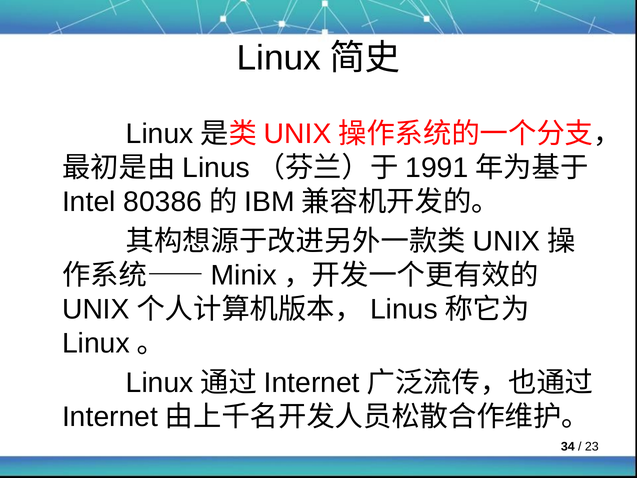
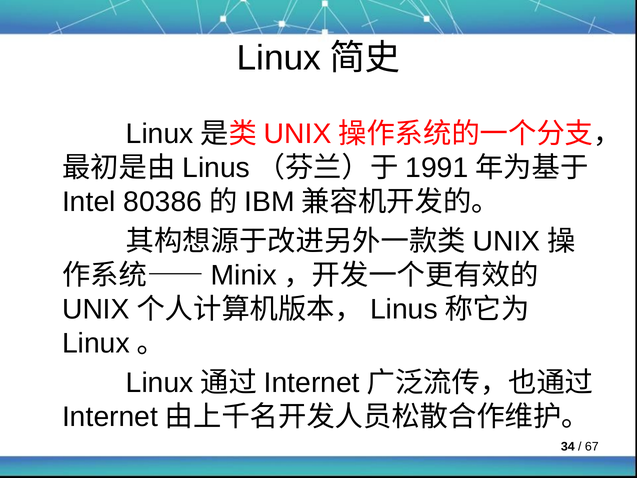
23: 23 -> 67
